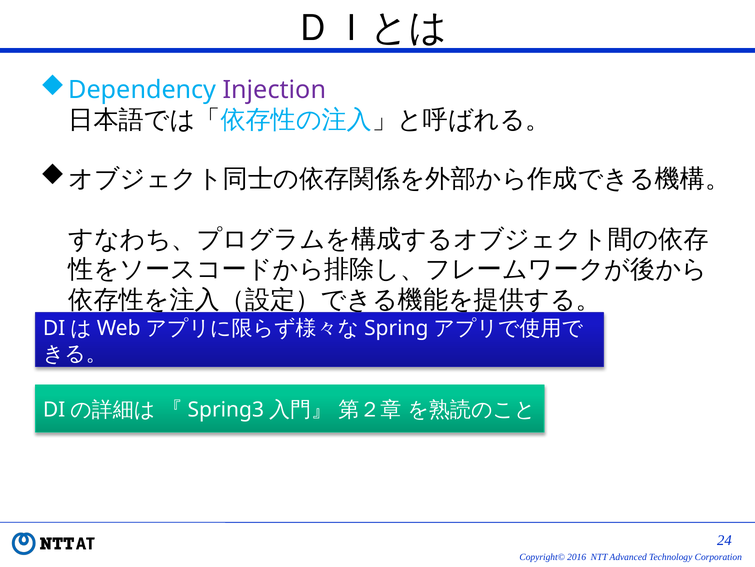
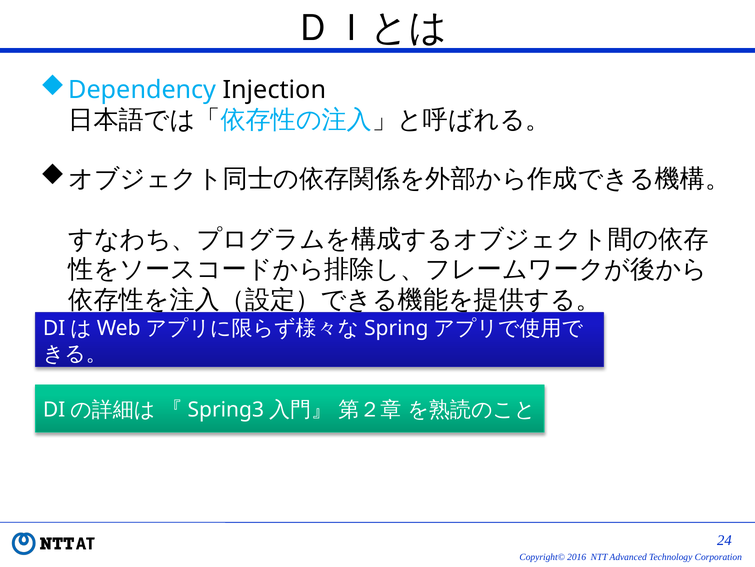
Injection colour: purple -> black
